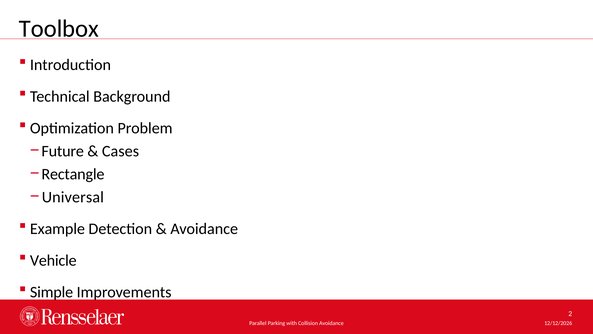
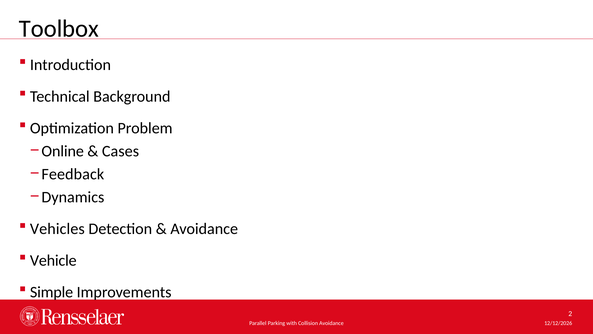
Future: Future -> Online
Rectangle: Rectangle -> Feedback
Universal: Universal -> Dynamics
Example: Example -> Vehicles
